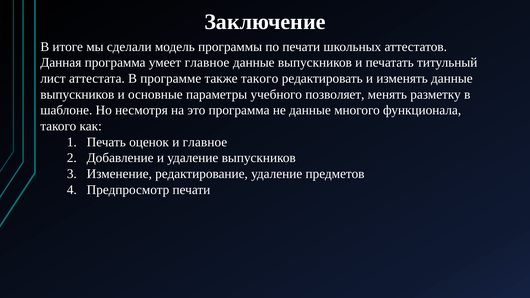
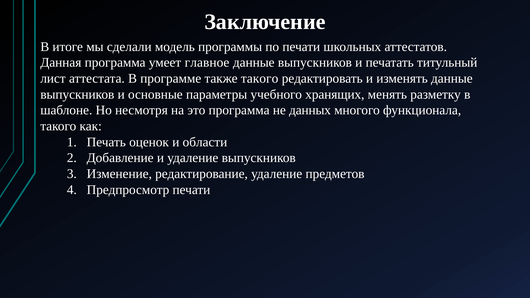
позволяет: позволяет -> хранящих
не данные: данные -> данных
и главное: главное -> области
